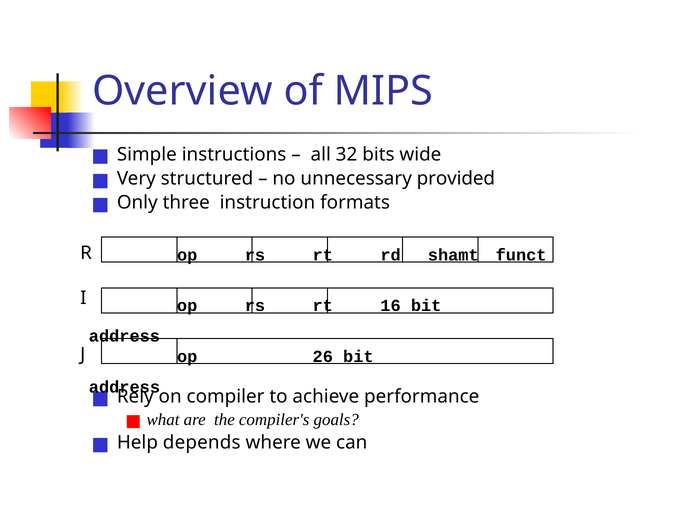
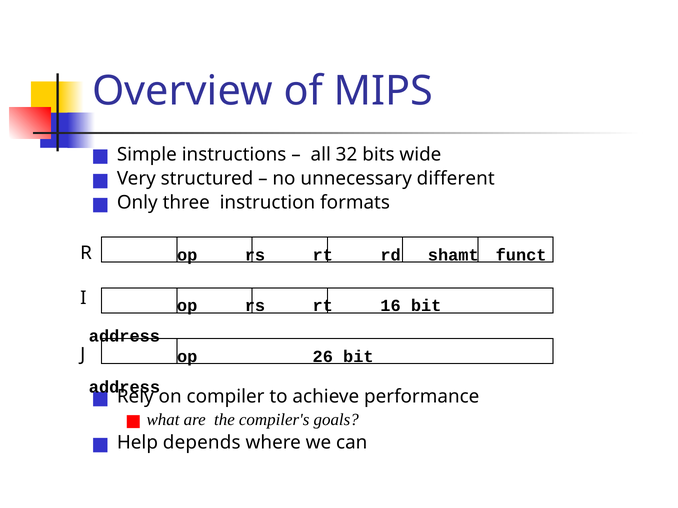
provided: provided -> different
